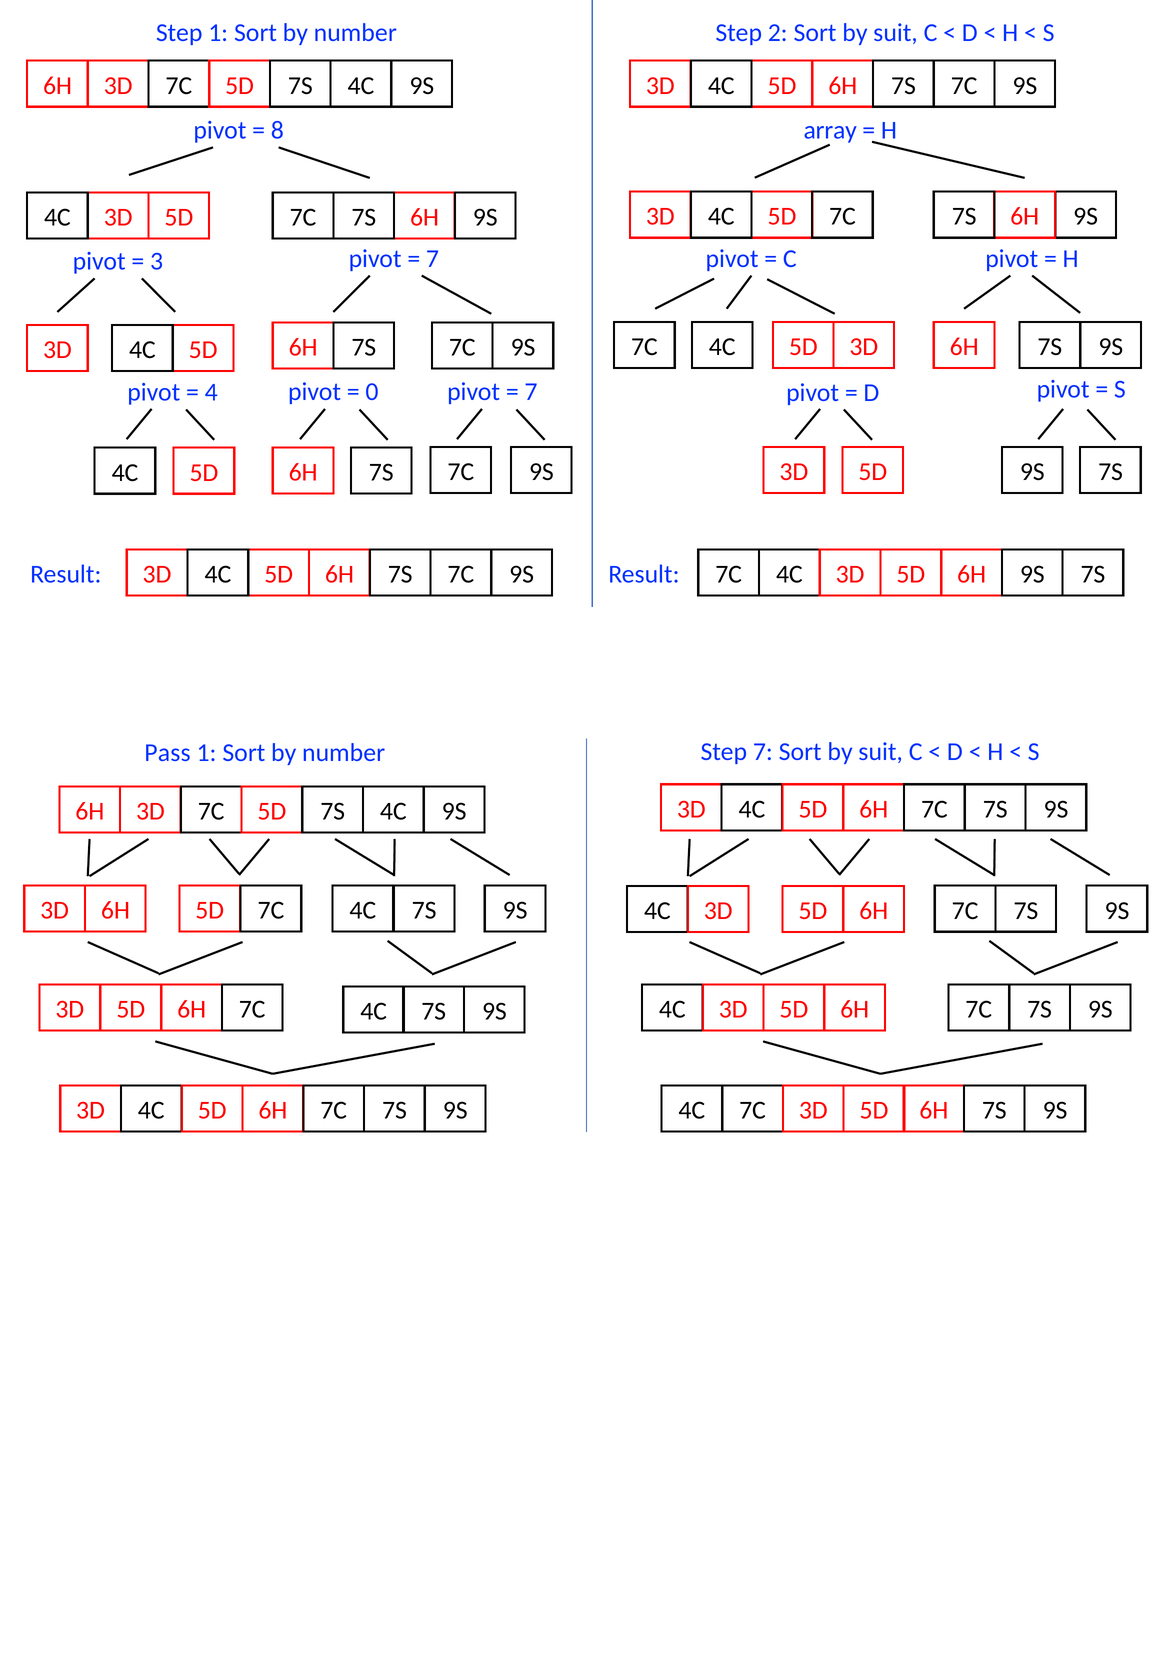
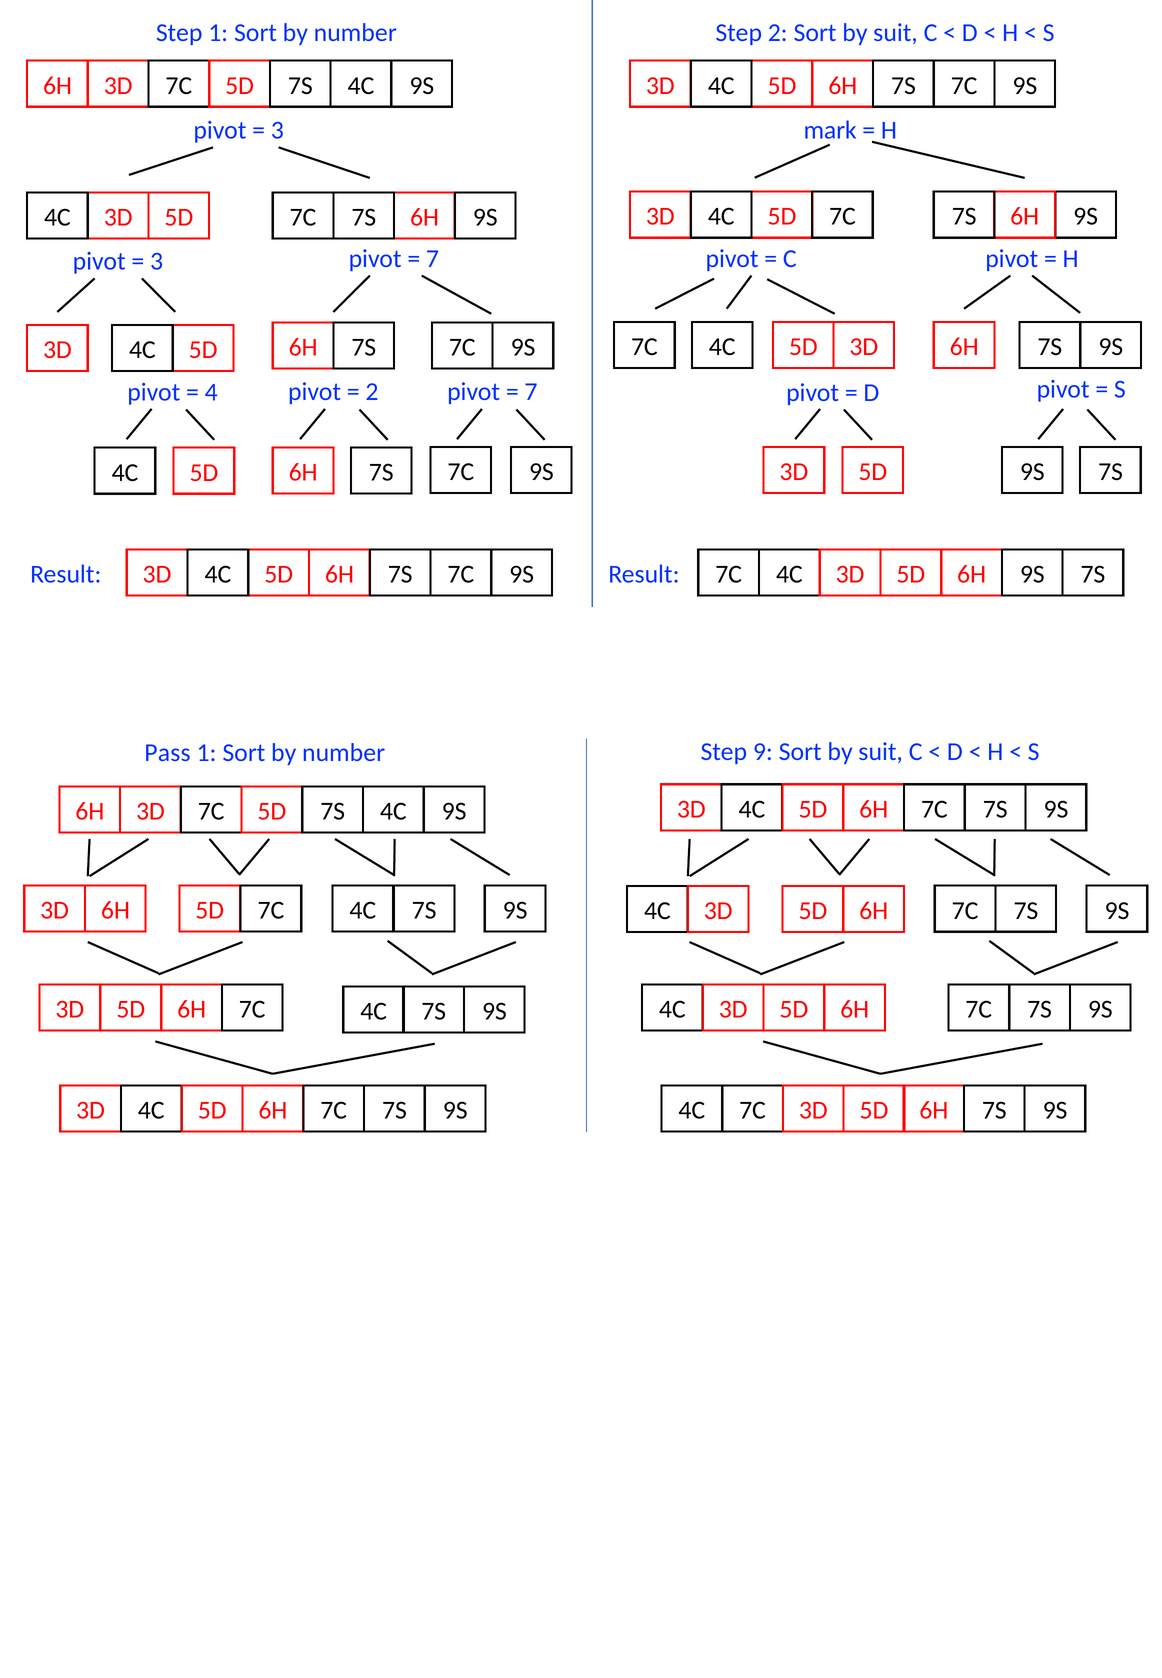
8 at (277, 130): 8 -> 3
array: array -> mark
0 at (372, 392): 0 -> 2
Step 7: 7 -> 9
